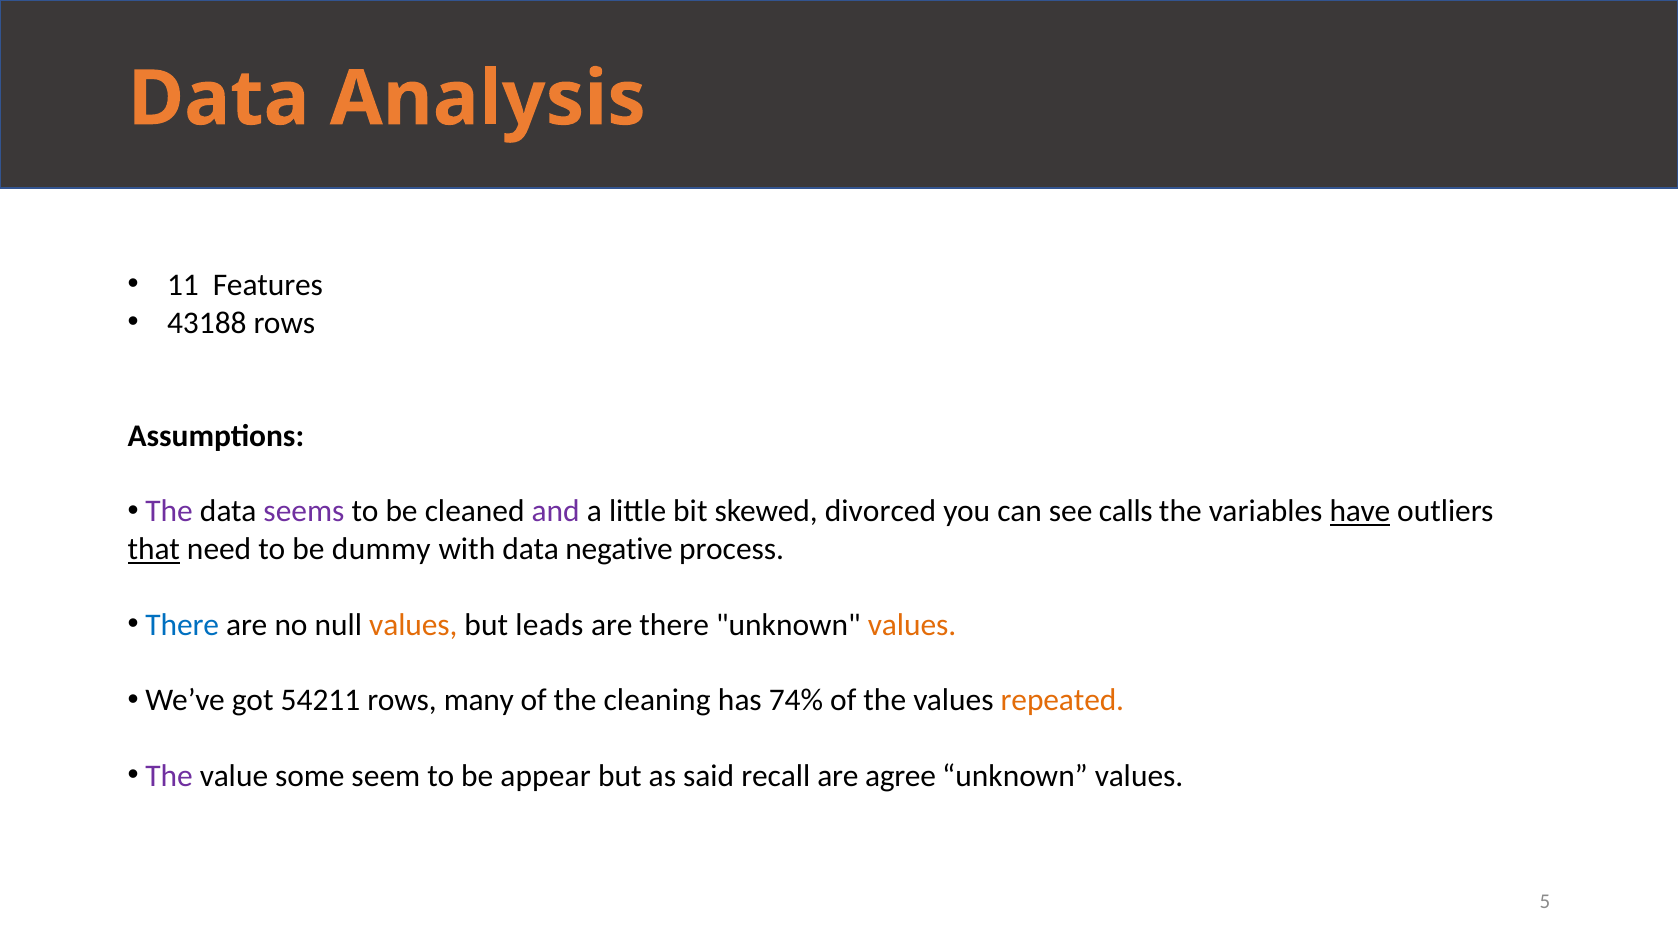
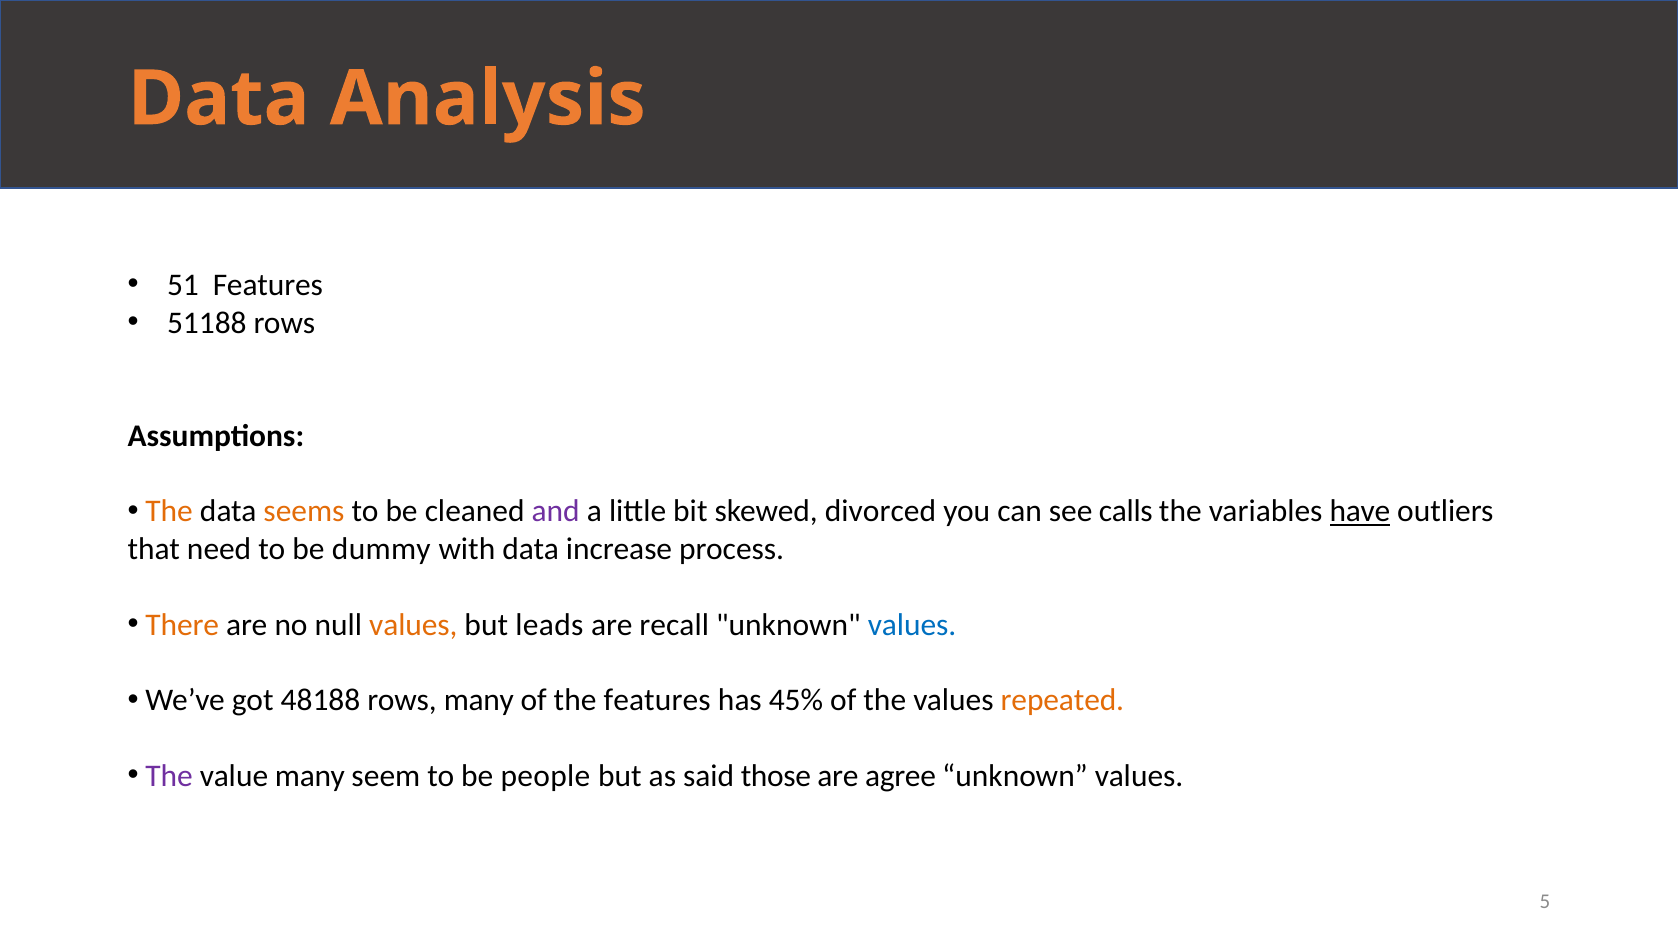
11: 11 -> 51
43188: 43188 -> 51188
The at (169, 511) colour: purple -> orange
seems colour: purple -> orange
that underline: present -> none
negative: negative -> increase
There at (182, 625) colour: blue -> orange
are there: there -> recall
values at (912, 625) colour: orange -> blue
54211: 54211 -> 48188
the cleaning: cleaning -> features
74%: 74% -> 45%
value some: some -> many
appear: appear -> people
recall: recall -> those
